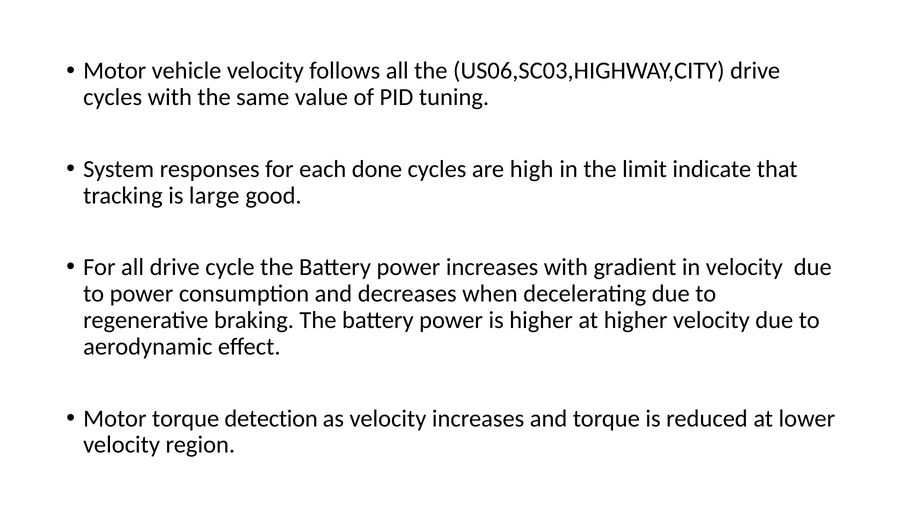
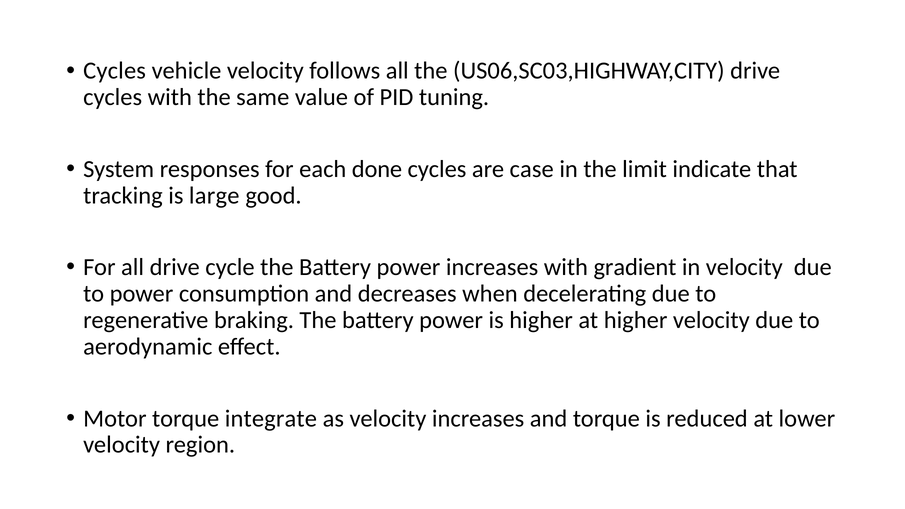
Motor at (115, 71): Motor -> Cycles
high: high -> case
detection: detection -> integrate
